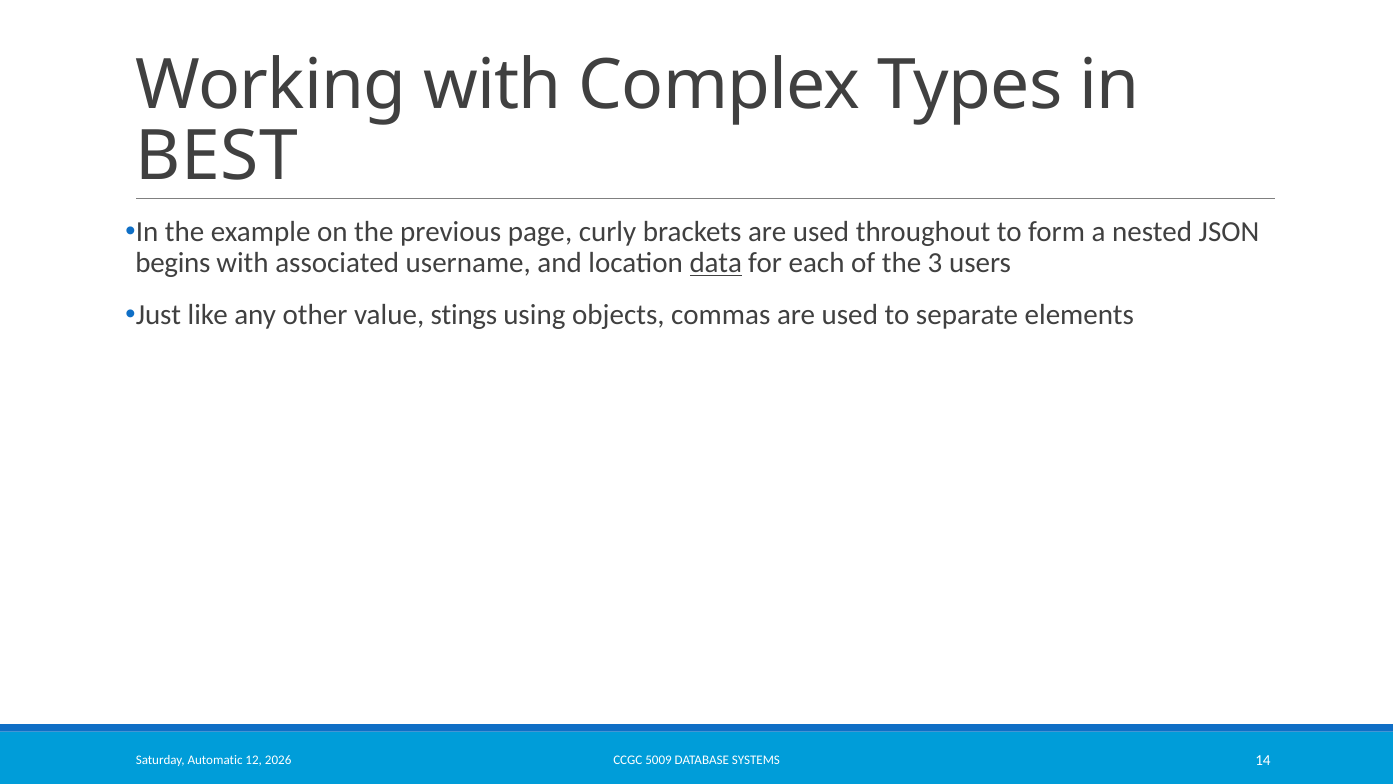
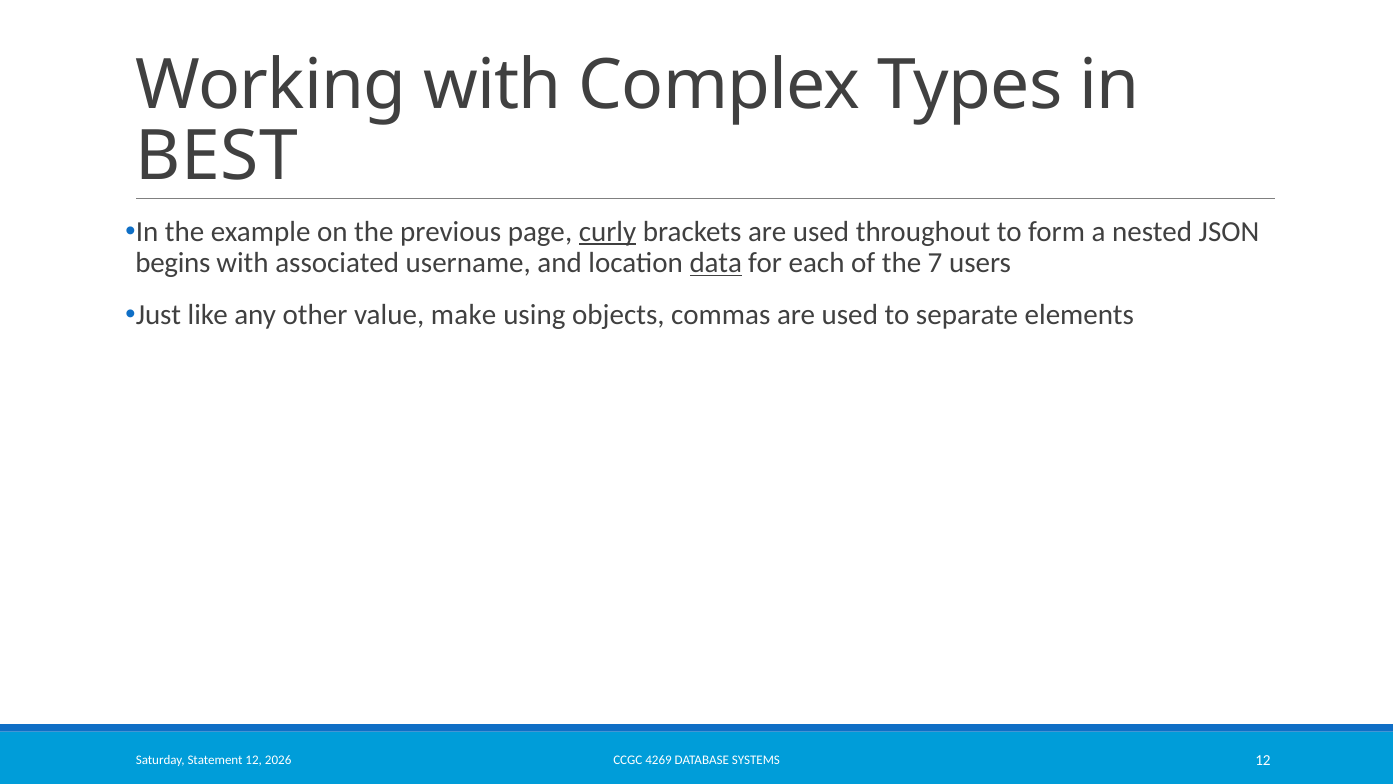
curly underline: none -> present
3: 3 -> 7
stings: stings -> make
Automatic: Automatic -> Statement
5009: 5009 -> 4269
SYSTEMS 14: 14 -> 12
